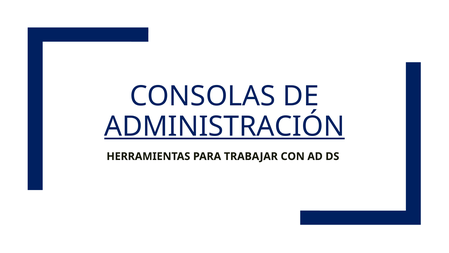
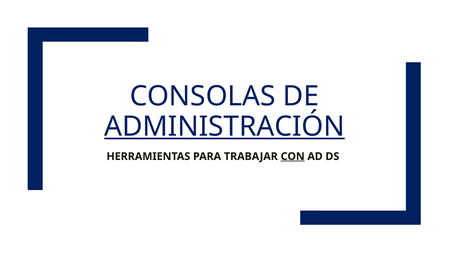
CON underline: none -> present
